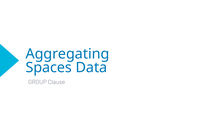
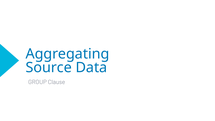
Spaces: Spaces -> Source
